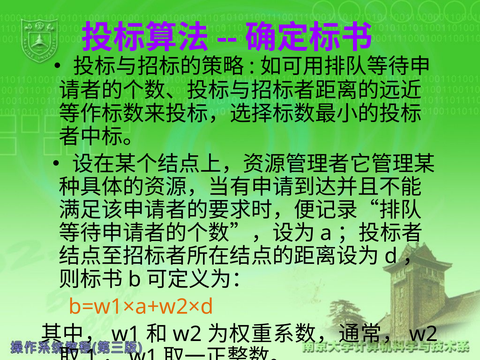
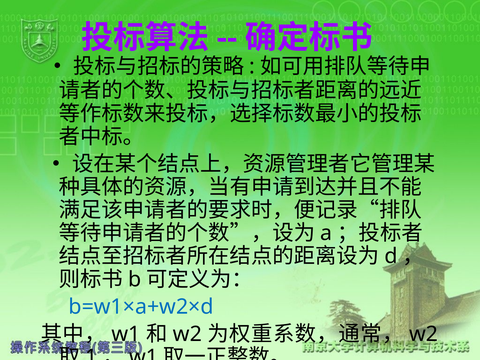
b=w1×a+w2×d colour: orange -> blue
